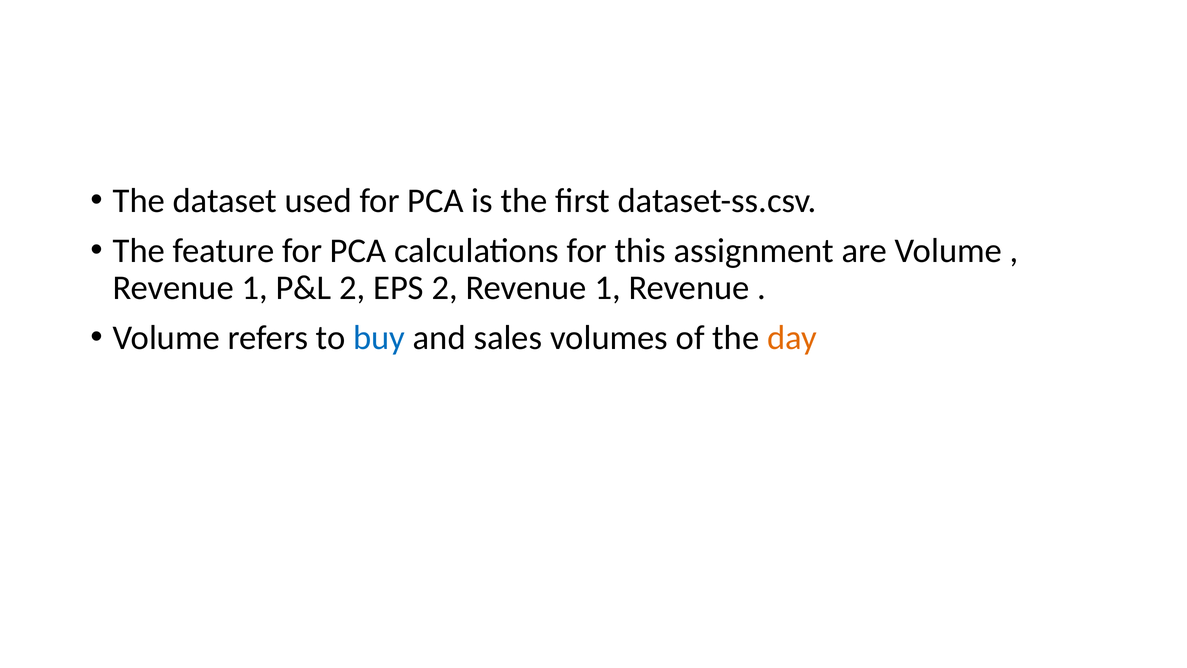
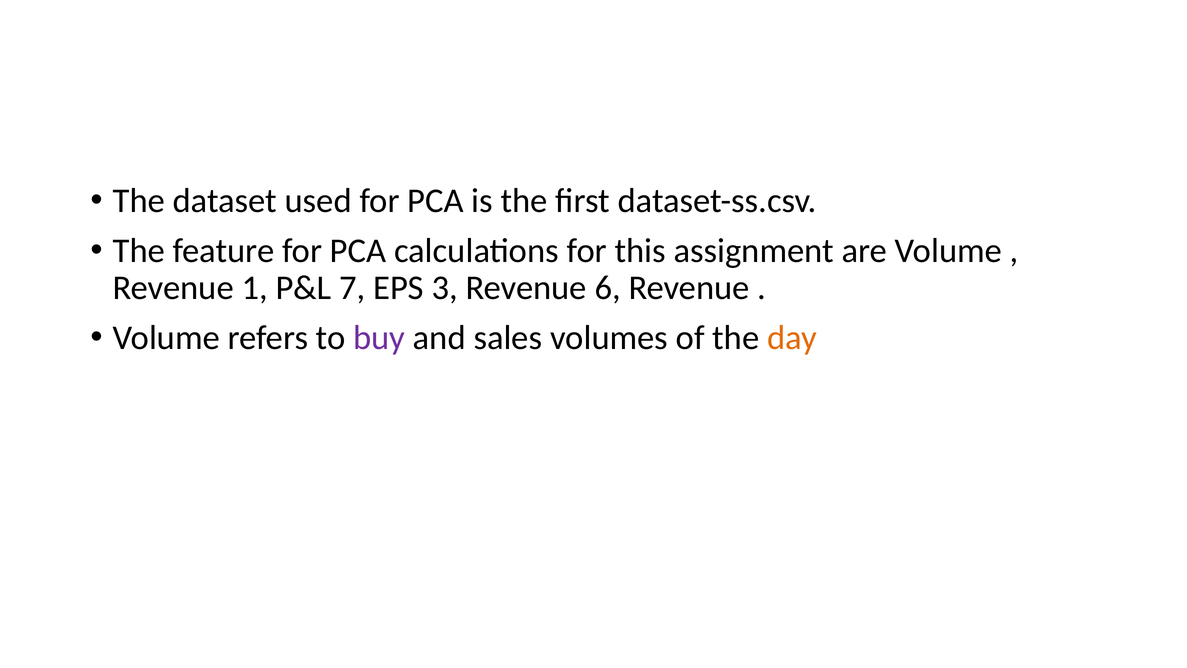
P&L 2: 2 -> 7
EPS 2: 2 -> 3
1 at (608, 288): 1 -> 6
buy colour: blue -> purple
